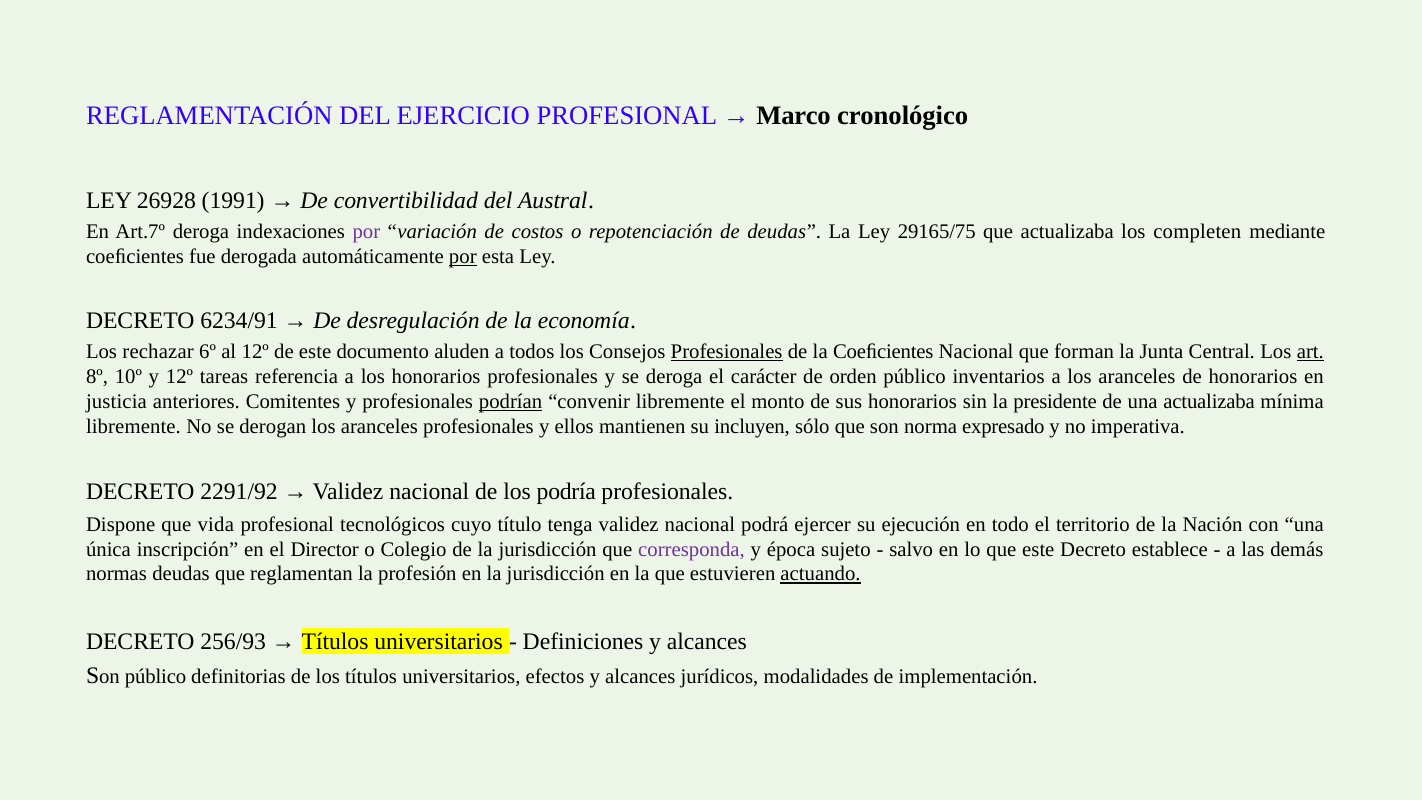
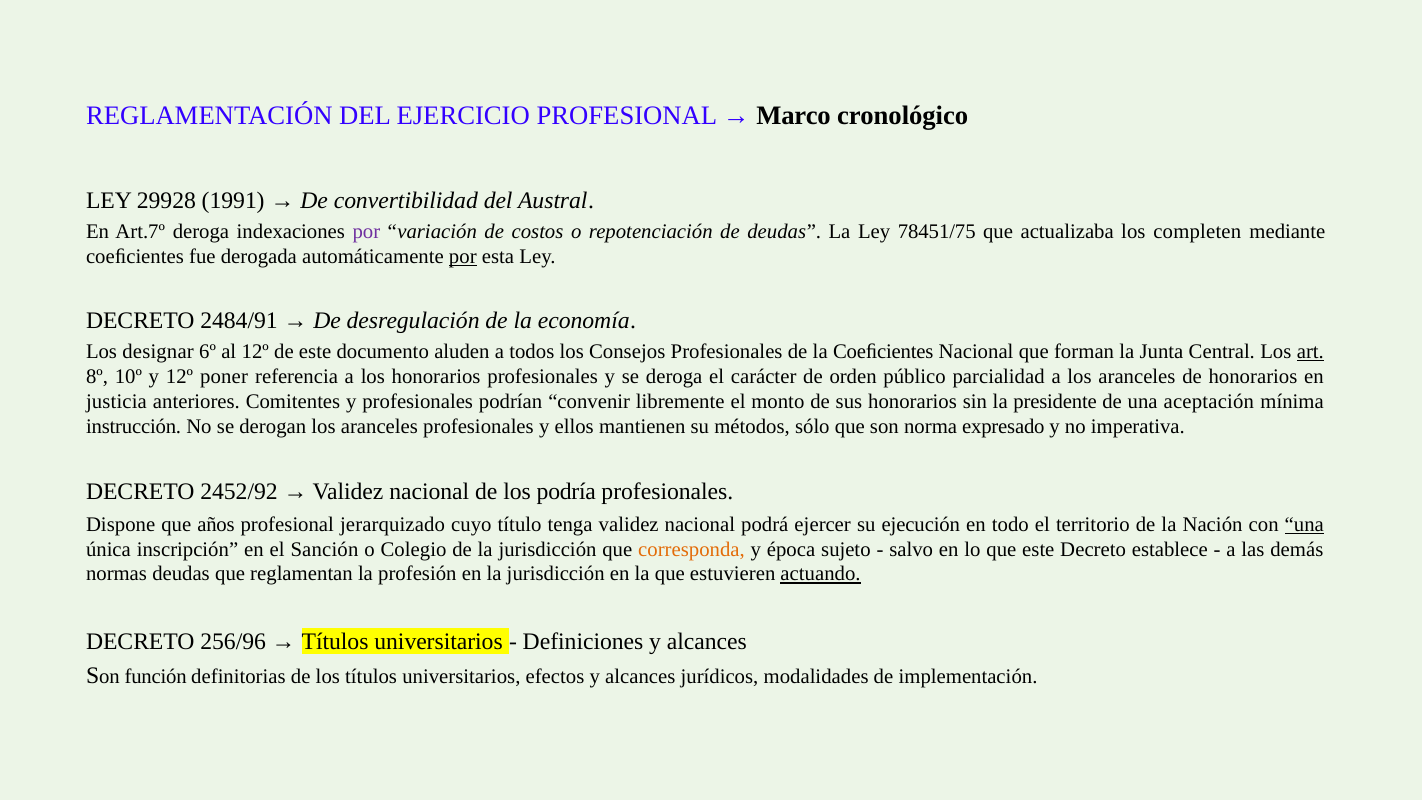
26928: 26928 -> 29928
29165/75: 29165/75 -> 78451/75
6234/91: 6234/91 -> 2484/91
rechazar: rechazar -> designar
Profesionales at (727, 352) underline: present -> none
tareas: tareas -> poner
inventarios: inventarios -> parcialidad
podrían underline: present -> none
una actualizaba: actualizaba -> aceptación
libremente at (133, 426): libremente -> instrucción
incluyen: incluyen -> métodos
2291/92: 2291/92 -> 2452/92
vida: vida -> años
tecnológicos: tecnológicos -> jerarquizado
una at (1304, 524) underline: none -> present
Director: Director -> Sanción
corresponda colour: purple -> orange
256/93: 256/93 -> 256/96
Son público: público -> función
